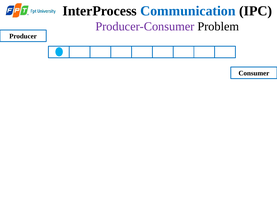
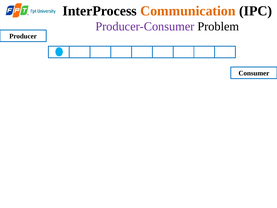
Communication colour: blue -> orange
